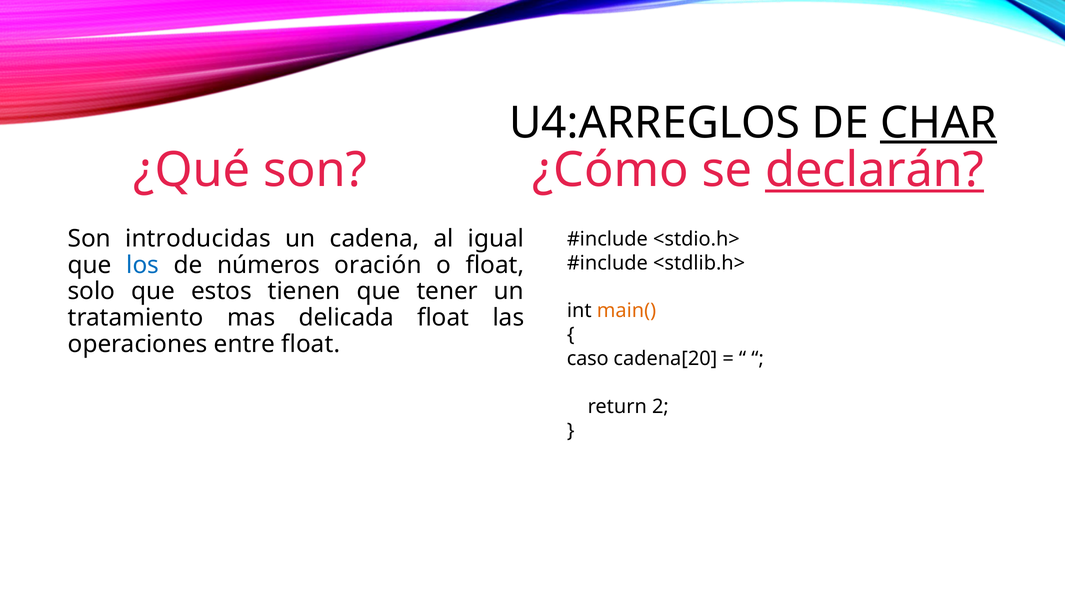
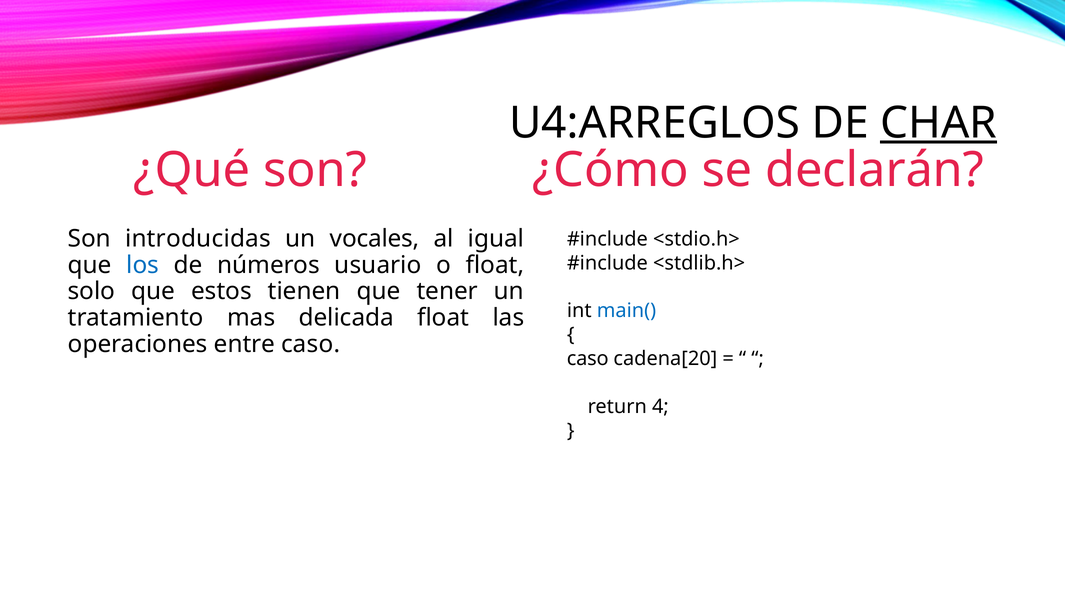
declarán underline: present -> none
cadena: cadena -> vocales
oración: oración -> usuario
main( colour: orange -> blue
entre float: float -> caso
2: 2 -> 4
